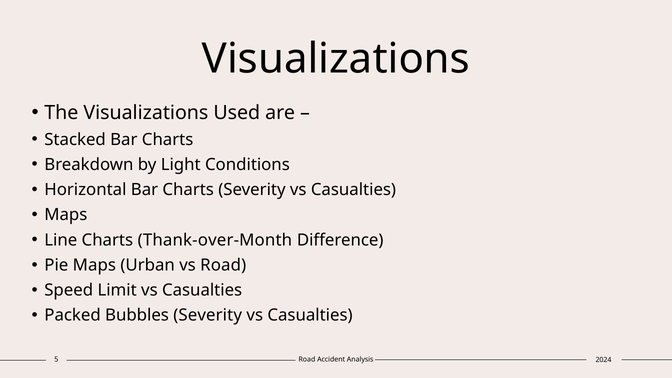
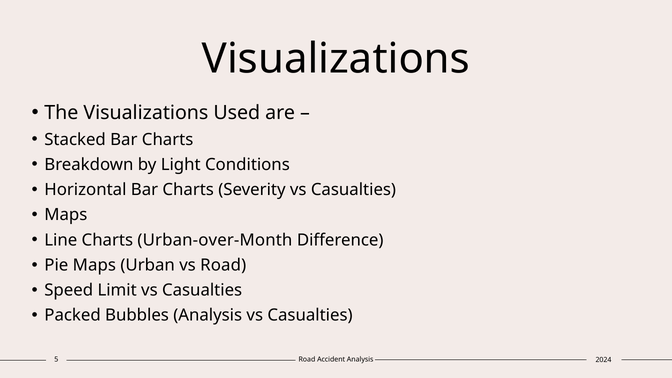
Thank-over-Month: Thank-over-Month -> Urban-over-Month
Bubbles Severity: Severity -> Analysis
